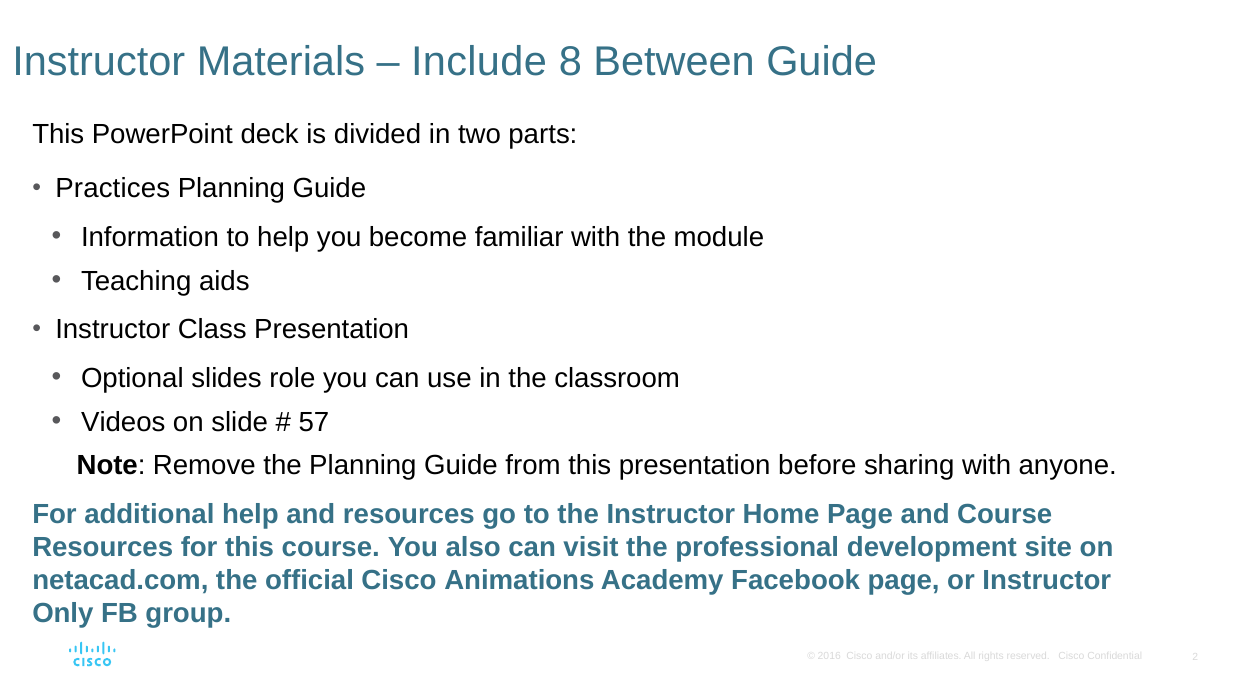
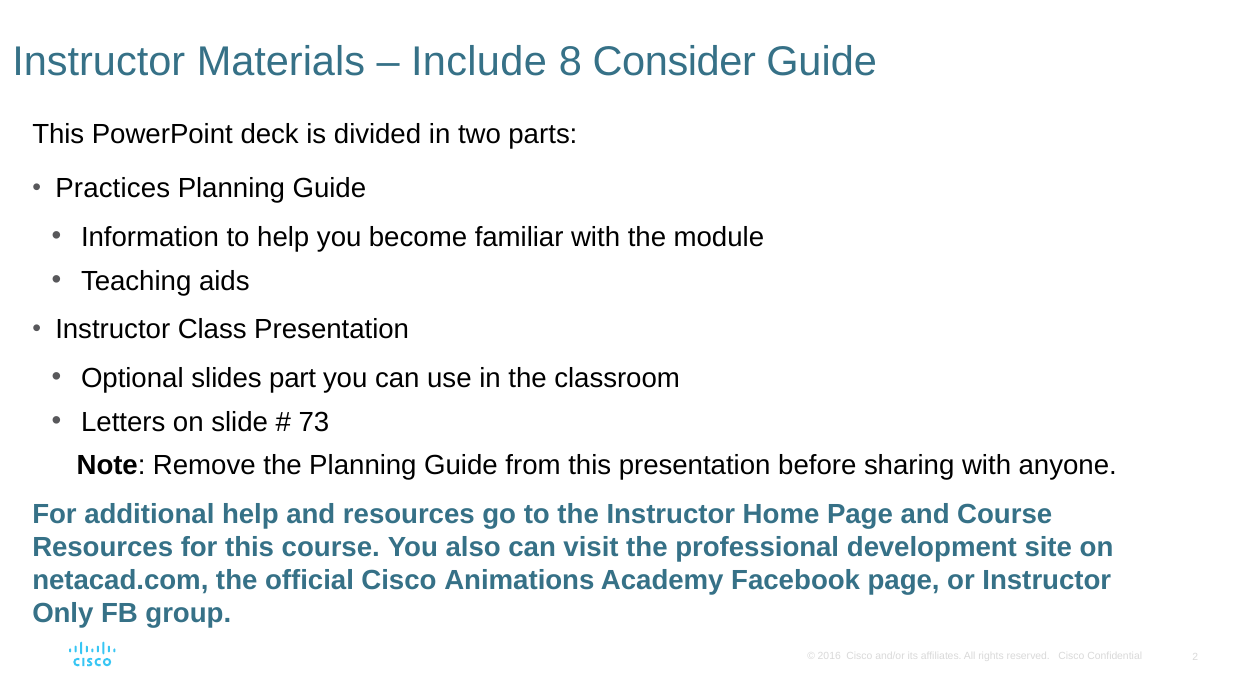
Between: Between -> Consider
role: role -> part
Videos: Videos -> Letters
57: 57 -> 73
